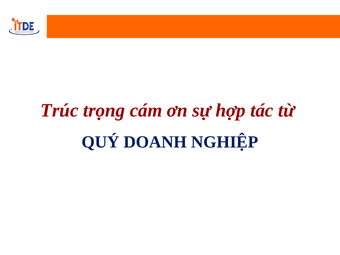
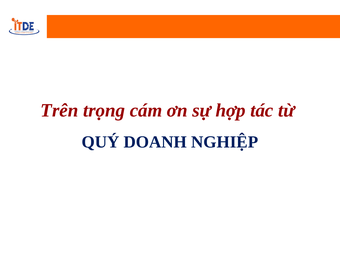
Trúc: Trúc -> Trên
